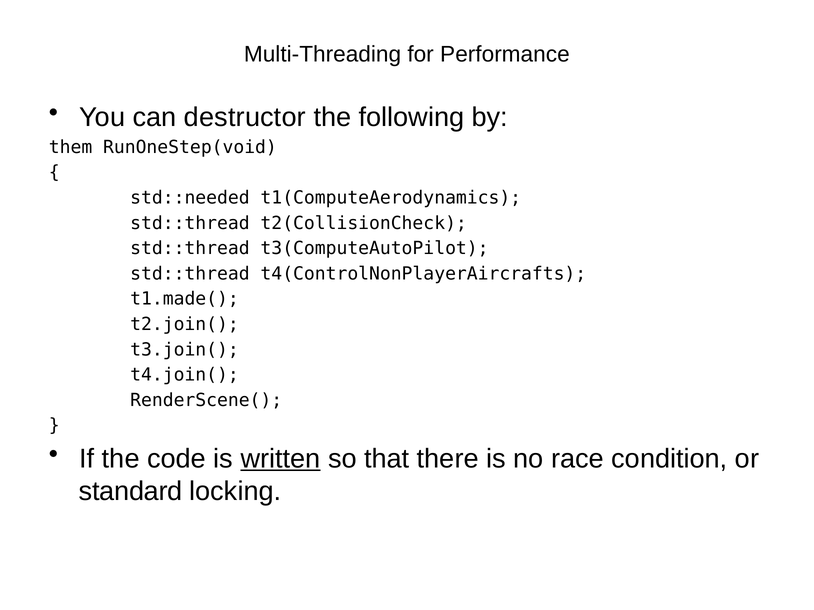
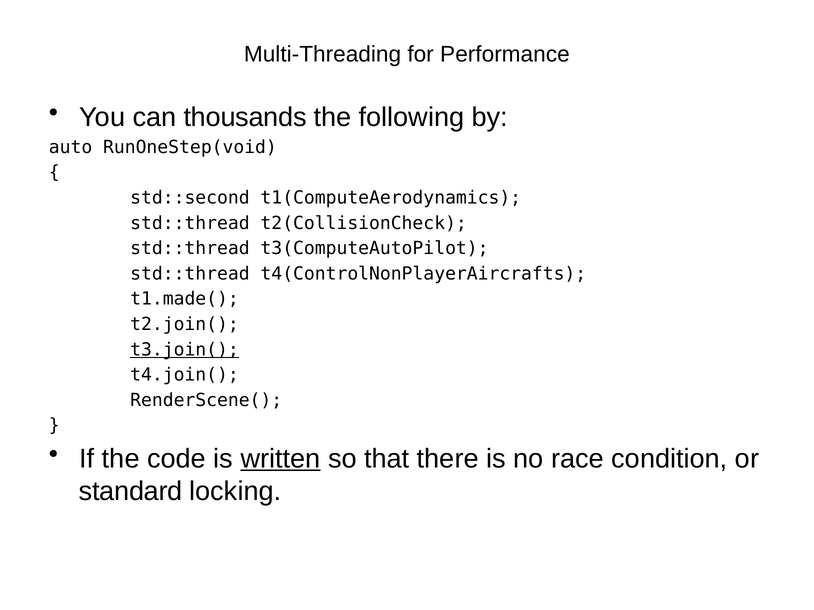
destructor: destructor -> thousands
them: them -> auto
std::needed: std::needed -> std::second
t3.join( underline: none -> present
